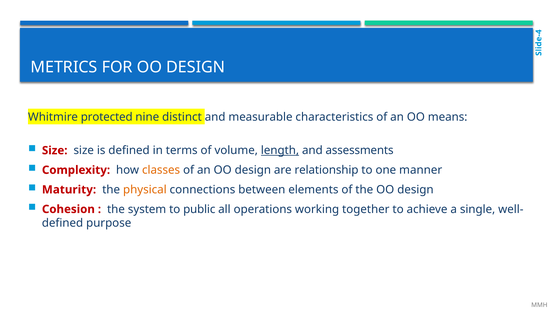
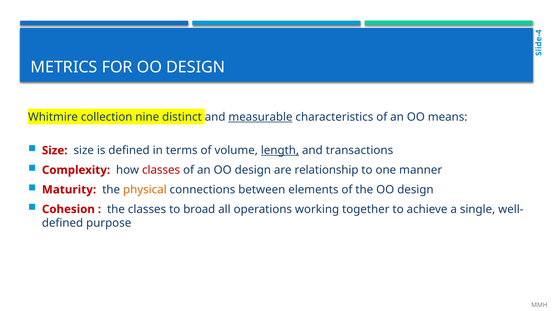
protected: protected -> collection
measurable underline: none -> present
assessments: assessments -> transactions
classes at (161, 170) colour: orange -> red
the system: system -> classes
public: public -> broad
